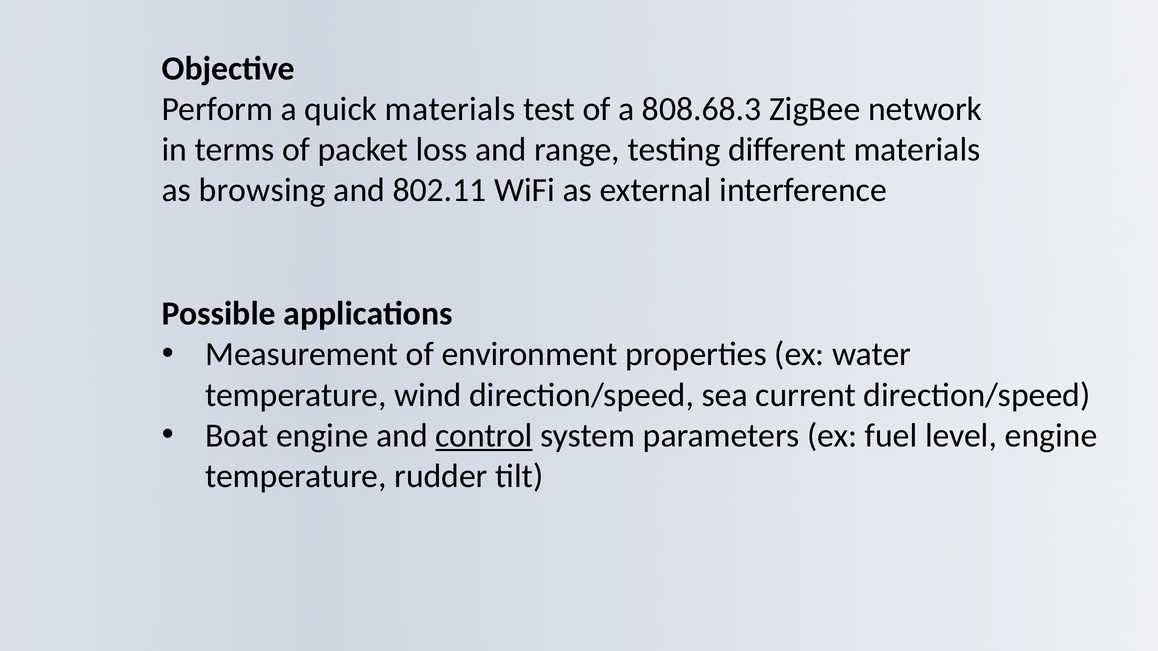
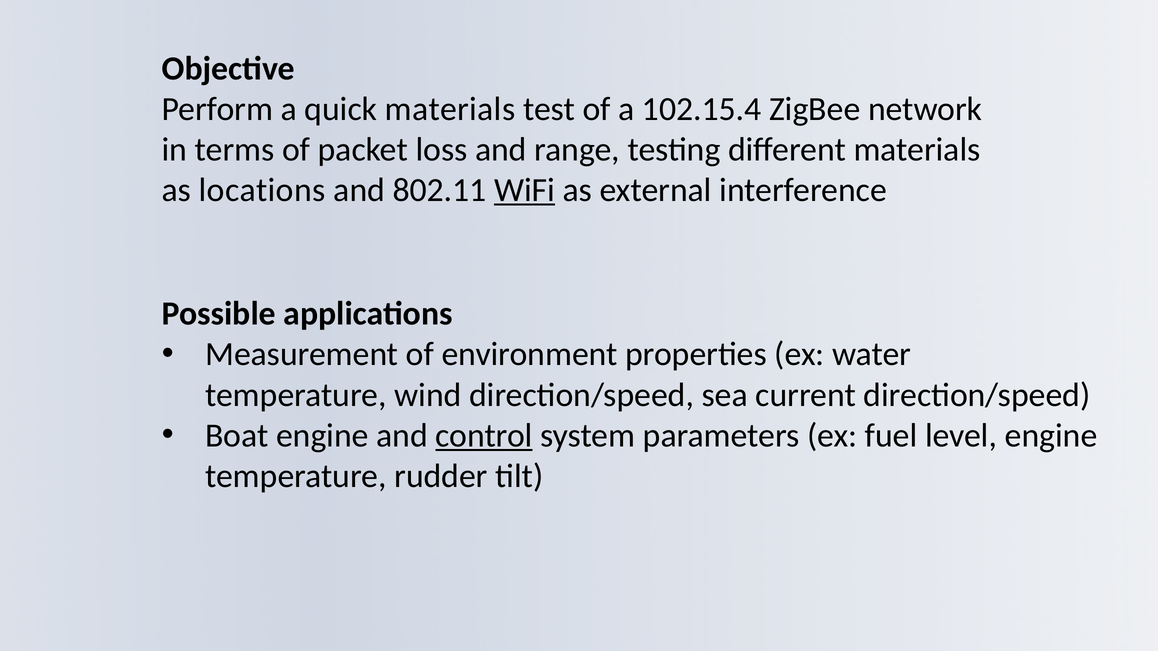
808.68.3: 808.68.3 -> 102.15.4
browsing: browsing -> locations
WiFi underline: none -> present
